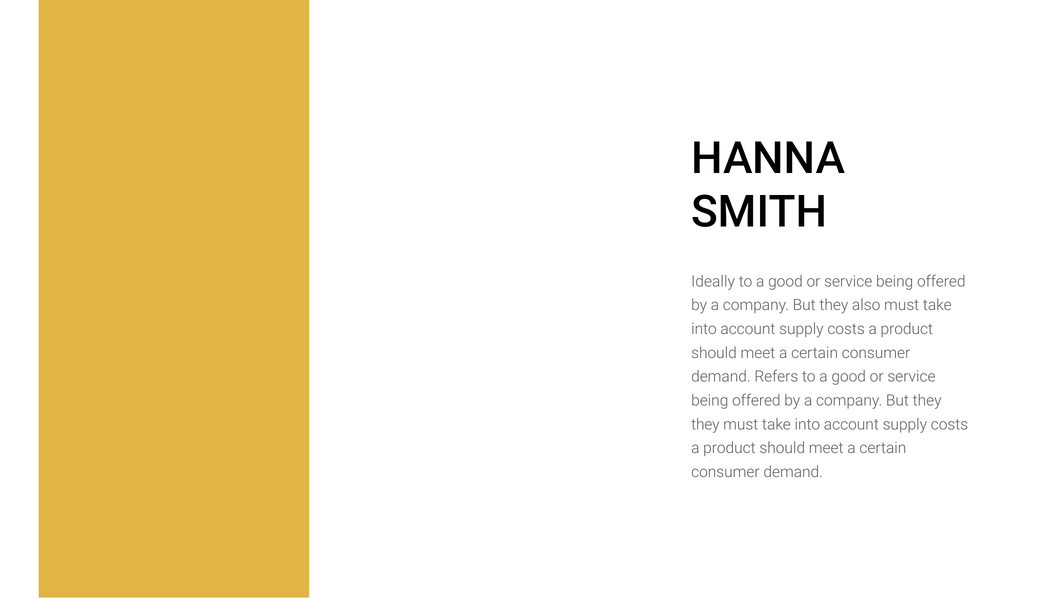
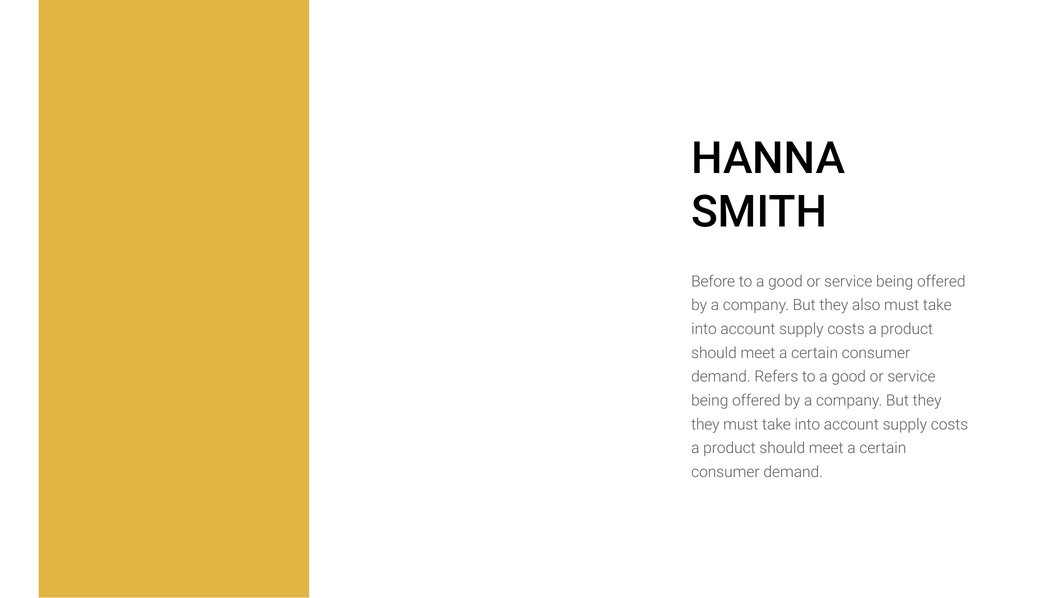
Ideally: Ideally -> Before
